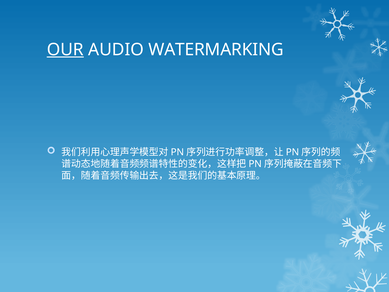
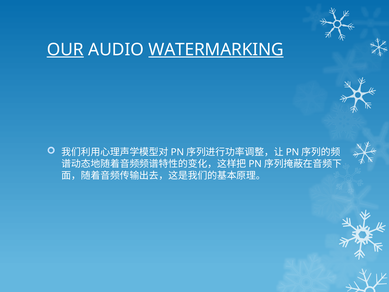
WATERMARKING underline: none -> present
